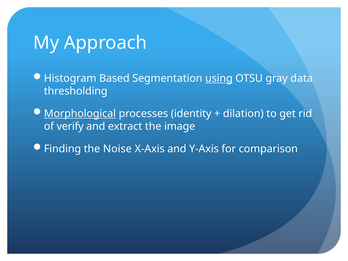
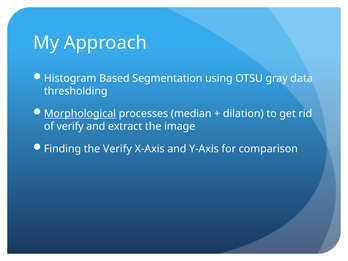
using underline: present -> none
identity: identity -> median
the Noise: Noise -> Verify
